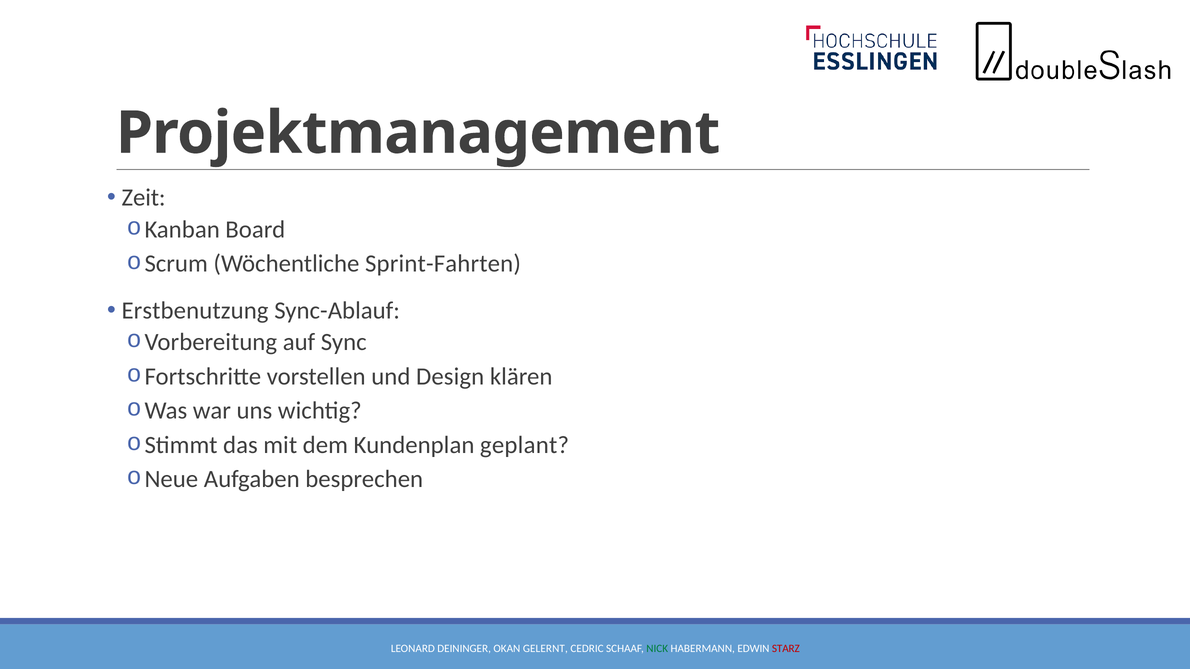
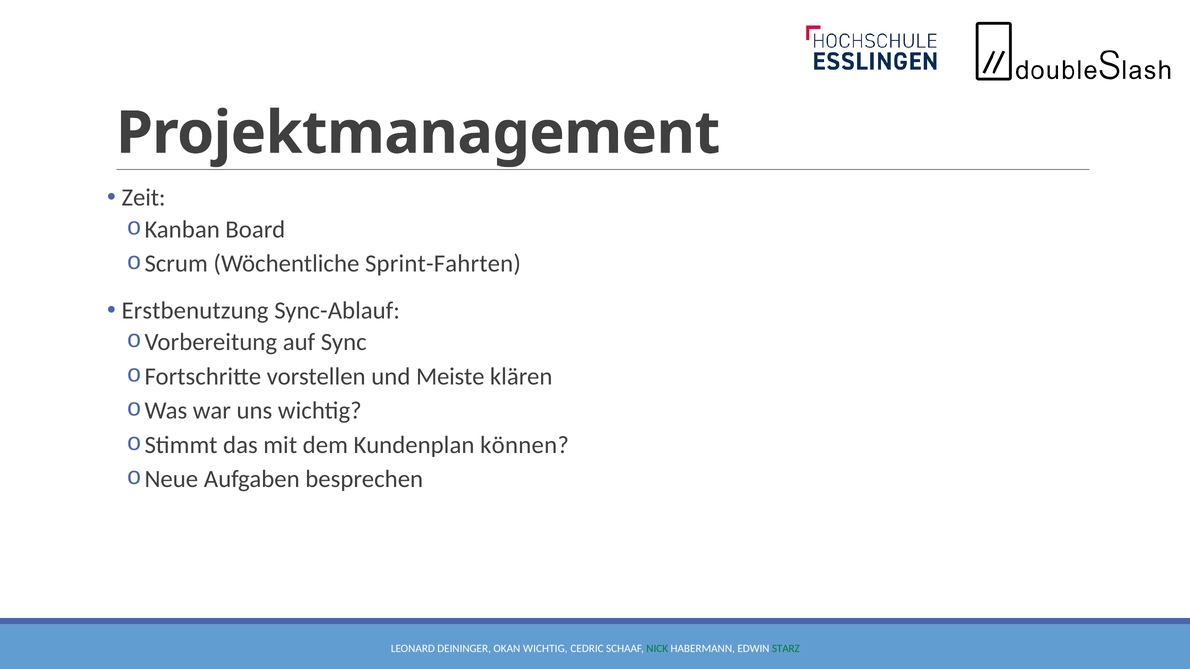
Design: Design -> Meiste
geplant: geplant -> können
OKAN GELERNT: GELERNT -> WICHTIG
STARZ colour: red -> green
